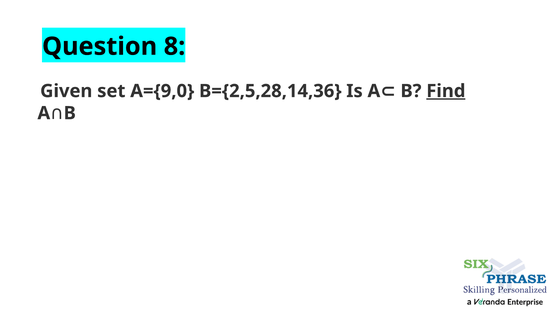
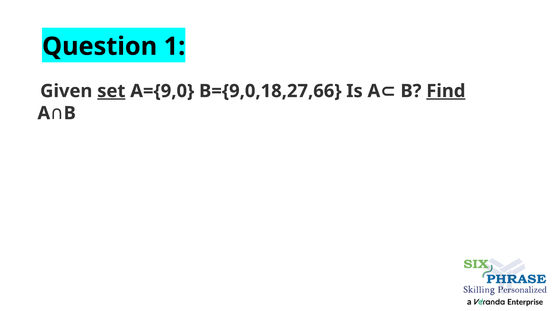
8: 8 -> 1
set underline: none -> present
B={2,5,28,14,36: B={2,5,28,14,36 -> B={9,0,18,27,66
